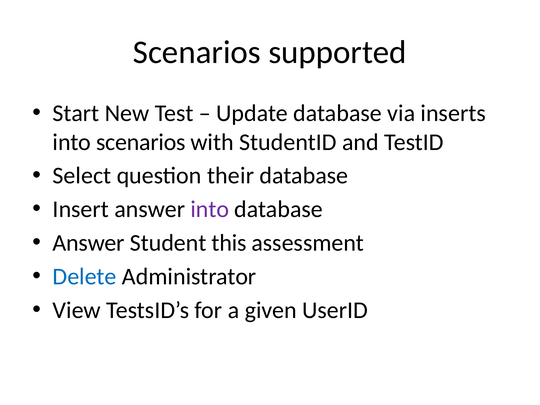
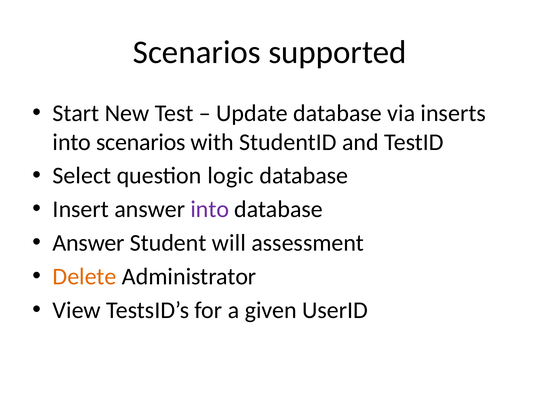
their: their -> logic
this: this -> will
Delete colour: blue -> orange
